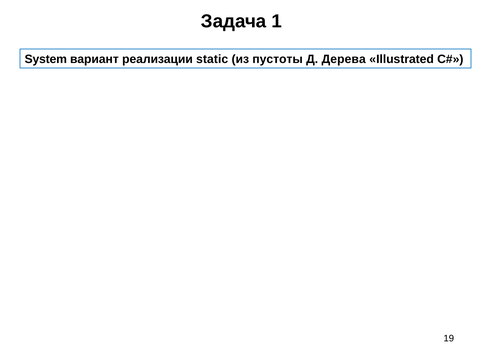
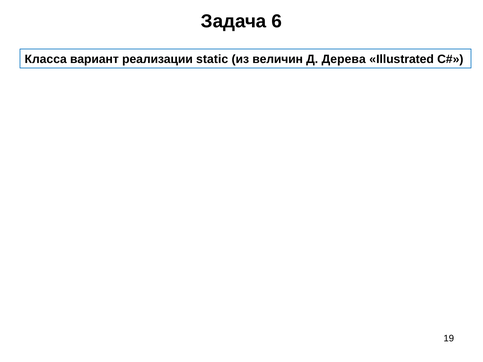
1: 1 -> 6
System: System -> Класса
пустоты: пустоты -> величин
